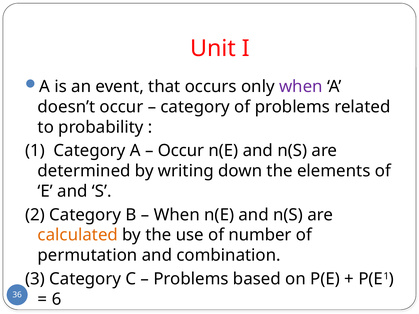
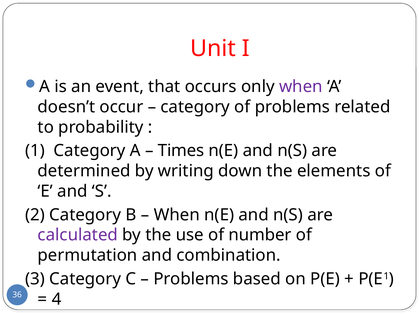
Occur at (181, 151): Occur -> Times
calculated colour: orange -> purple
6: 6 -> 4
